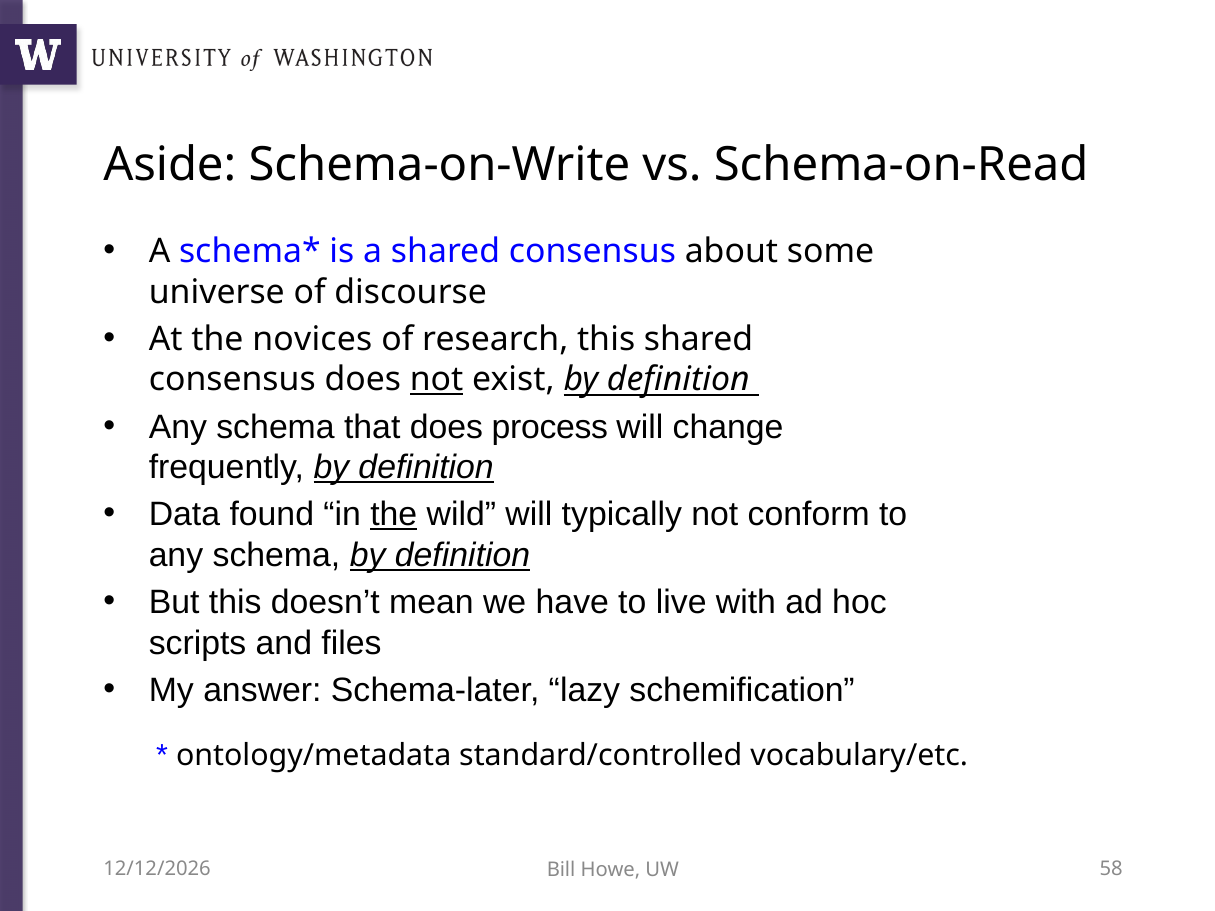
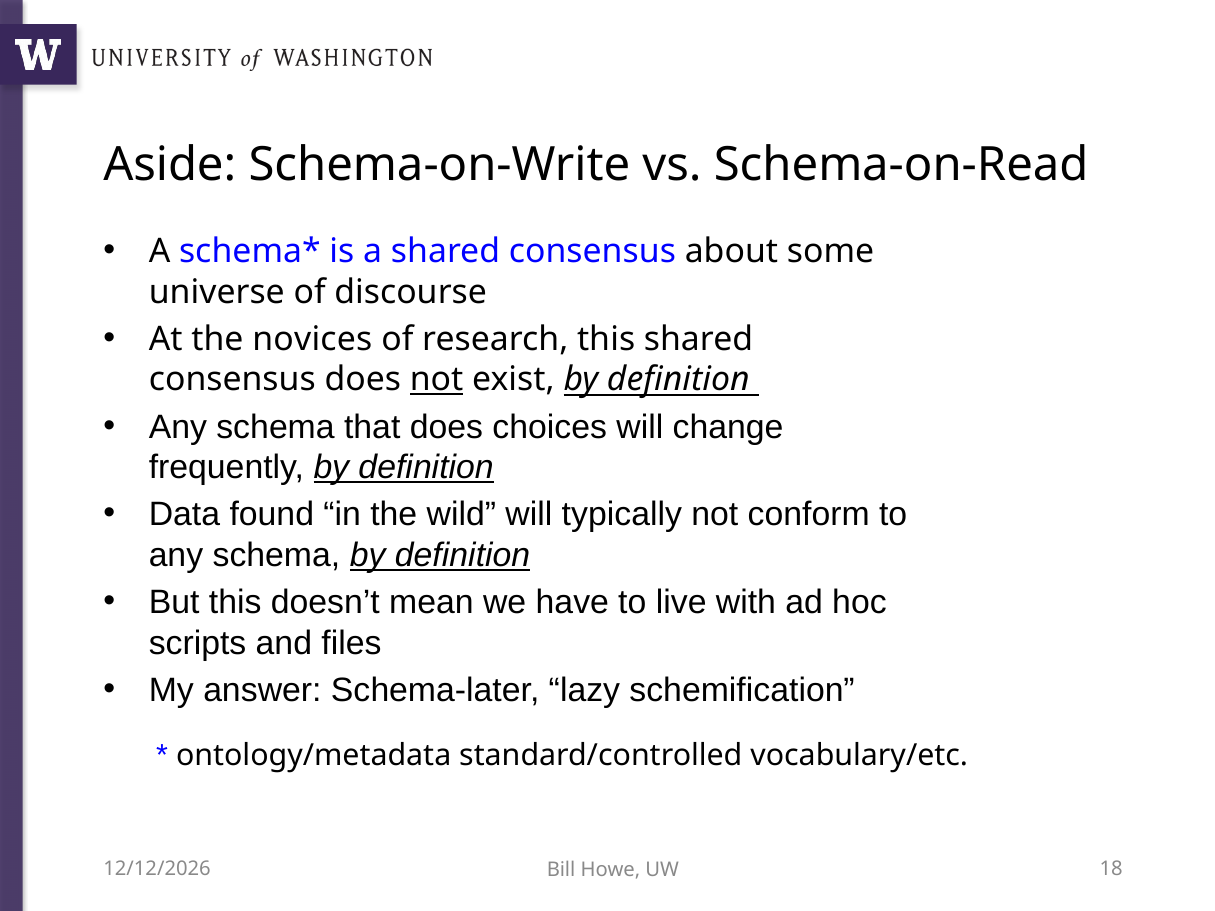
process: process -> choices
the at (394, 515) underline: present -> none
58: 58 -> 18
